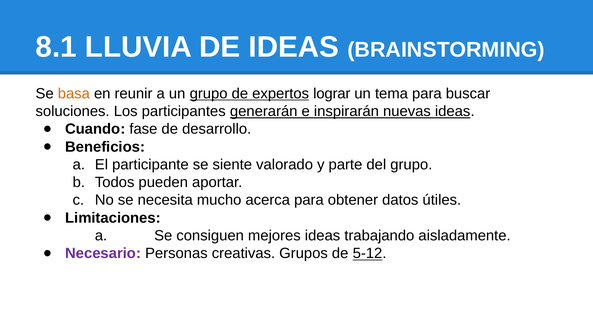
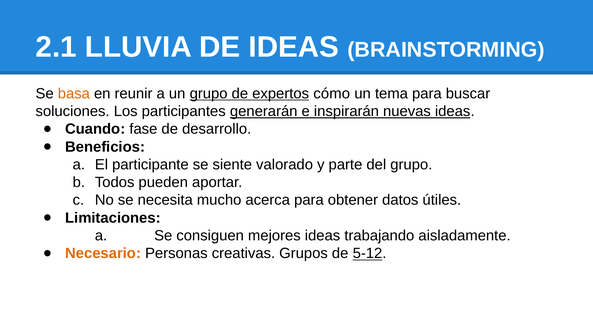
8.1: 8.1 -> 2.1
lograr: lograr -> cómo
Necesario colour: purple -> orange
